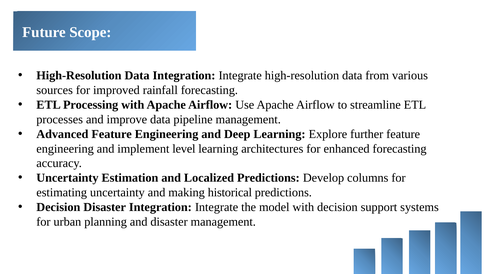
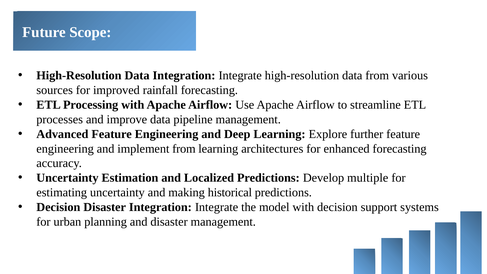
implement level: level -> from
columns: columns -> multiple
